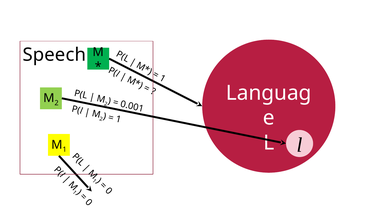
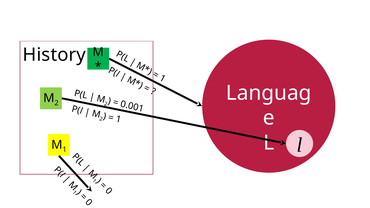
Speech: Speech -> History
